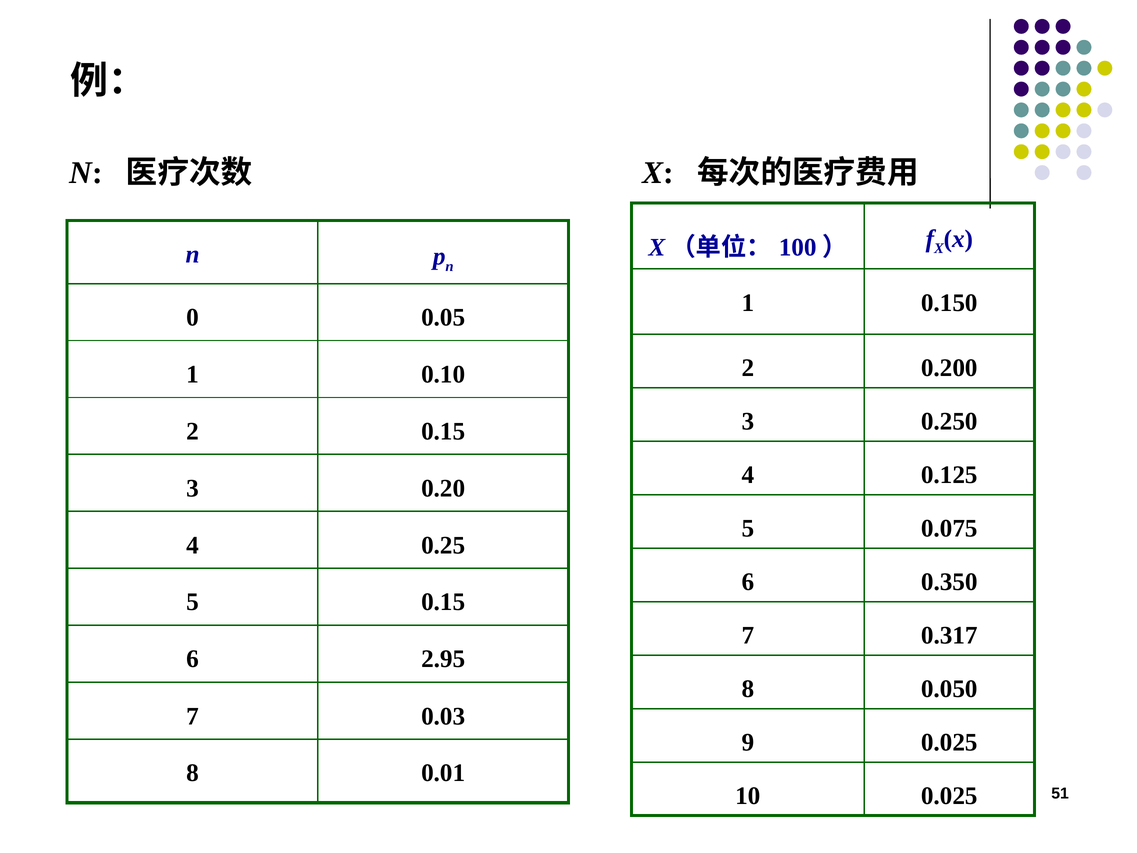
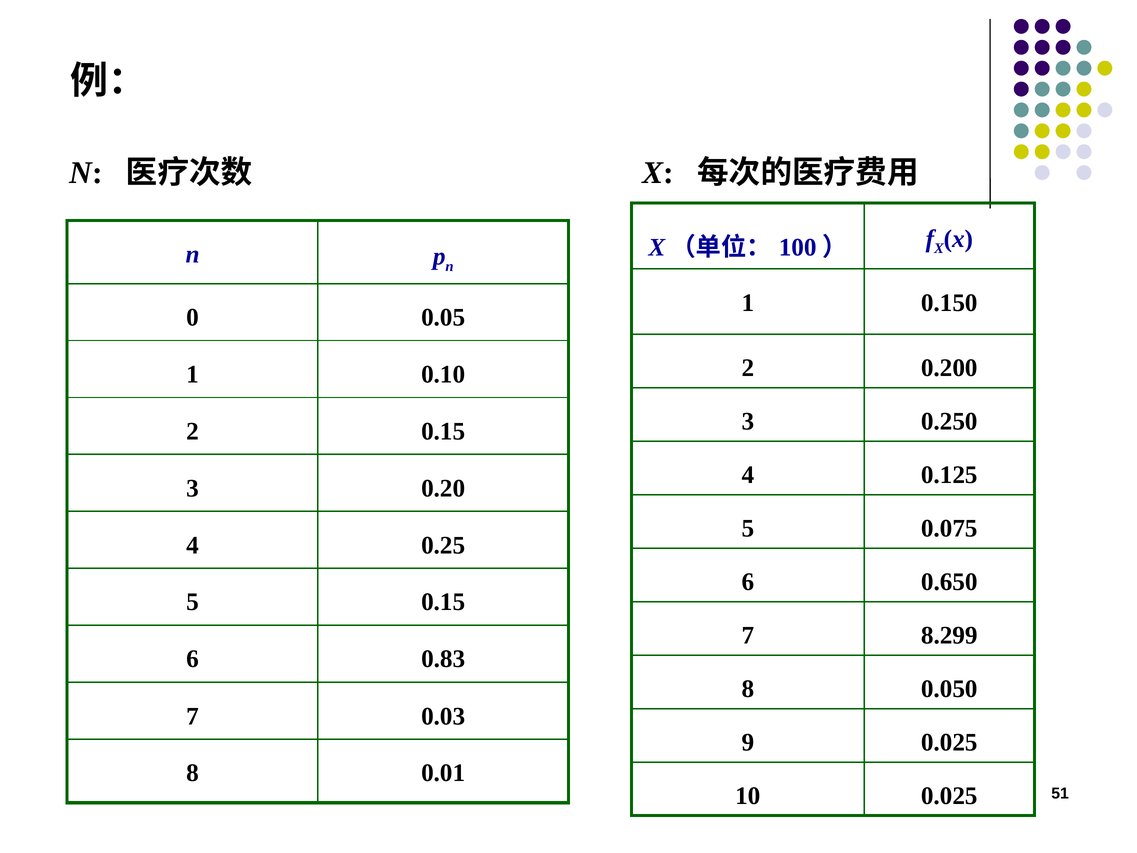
0.350: 0.350 -> 0.650
0.317: 0.317 -> 8.299
2.95: 2.95 -> 0.83
